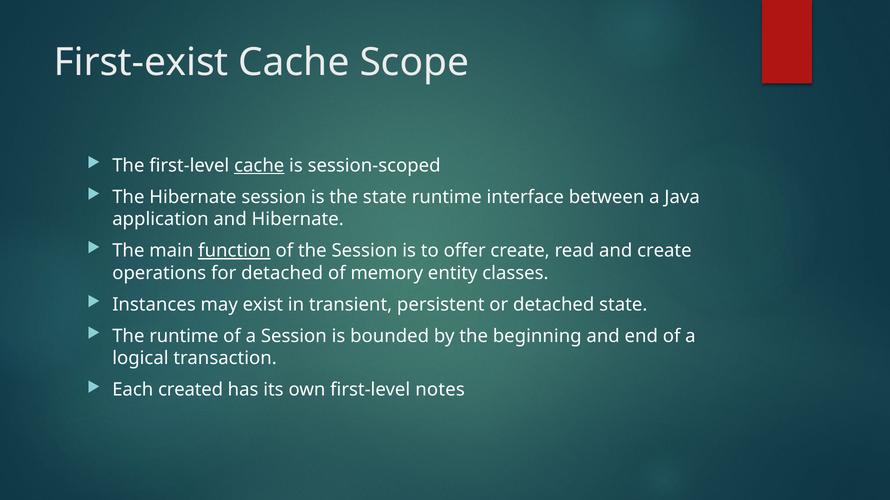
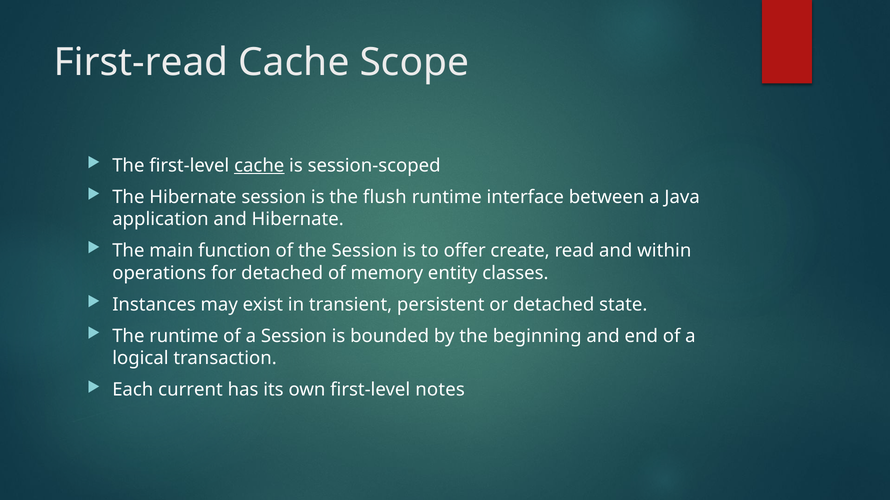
First-exist: First-exist -> First-read
the state: state -> flush
function underline: present -> none
and create: create -> within
created: created -> current
